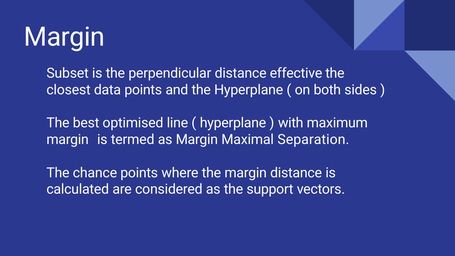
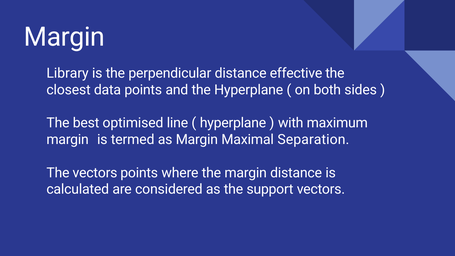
Subset: Subset -> Library
The chance: chance -> vectors
